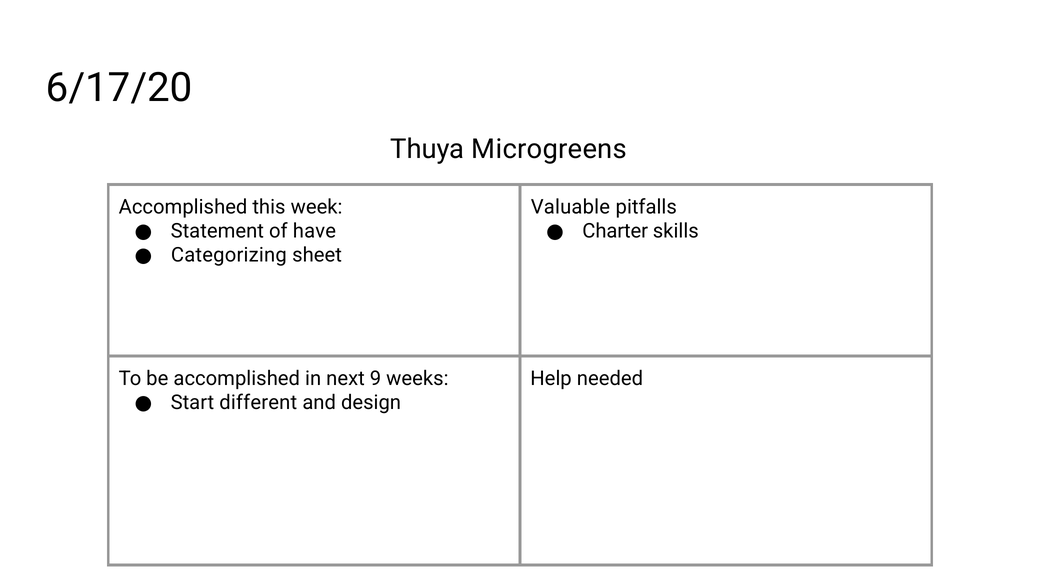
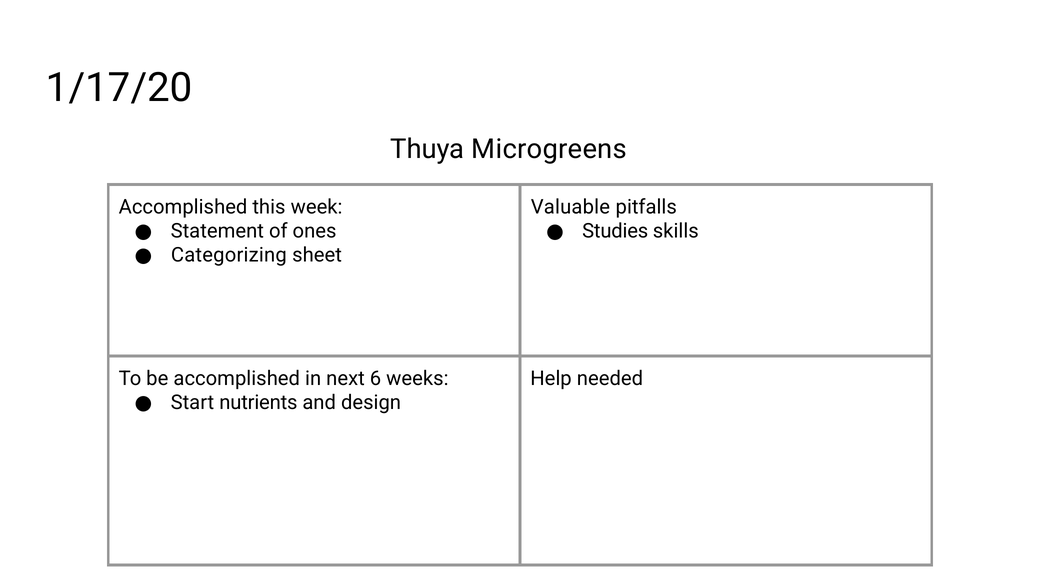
6/17/20: 6/17/20 -> 1/17/20
have: have -> ones
Charter: Charter -> Studies
9: 9 -> 6
different: different -> nutrients
